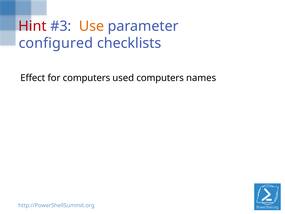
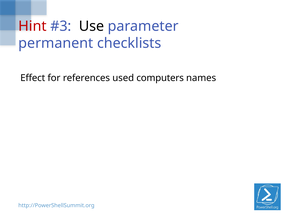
Use colour: orange -> black
configured: configured -> permanent
for computers: computers -> references
